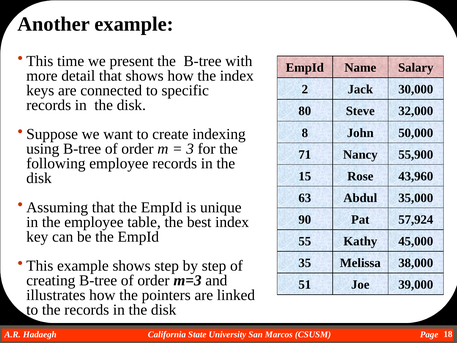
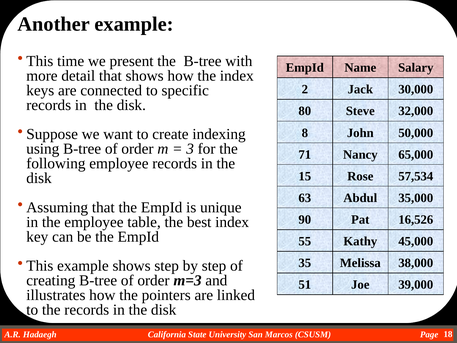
55,900: 55,900 -> 65,000
43,960: 43,960 -> 57,534
57,924: 57,924 -> 16,526
